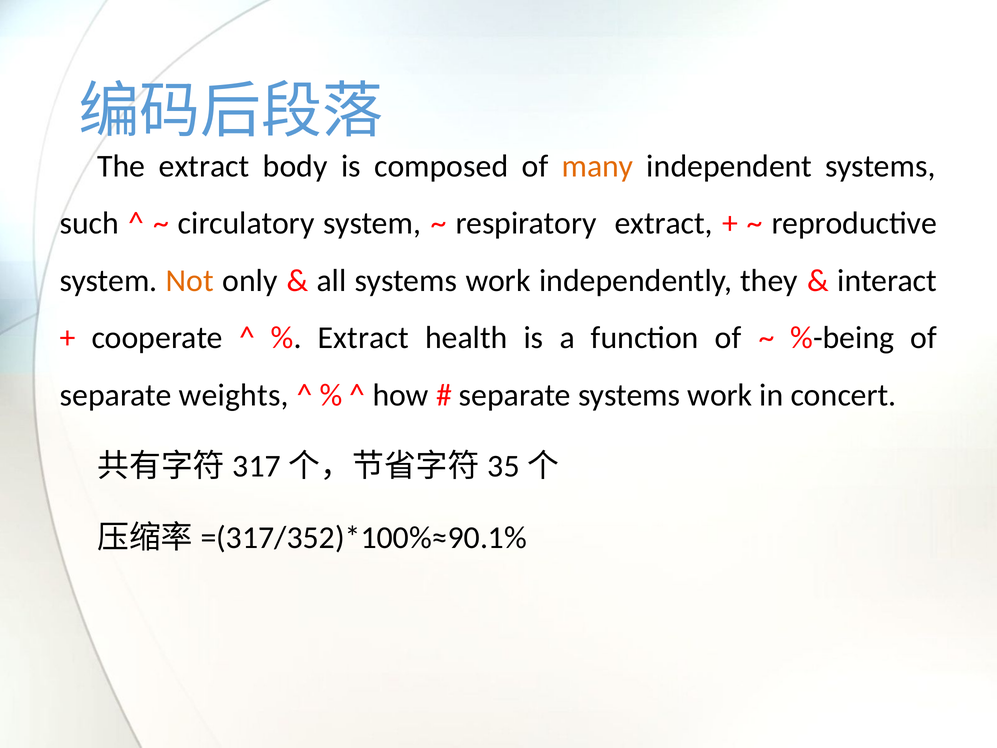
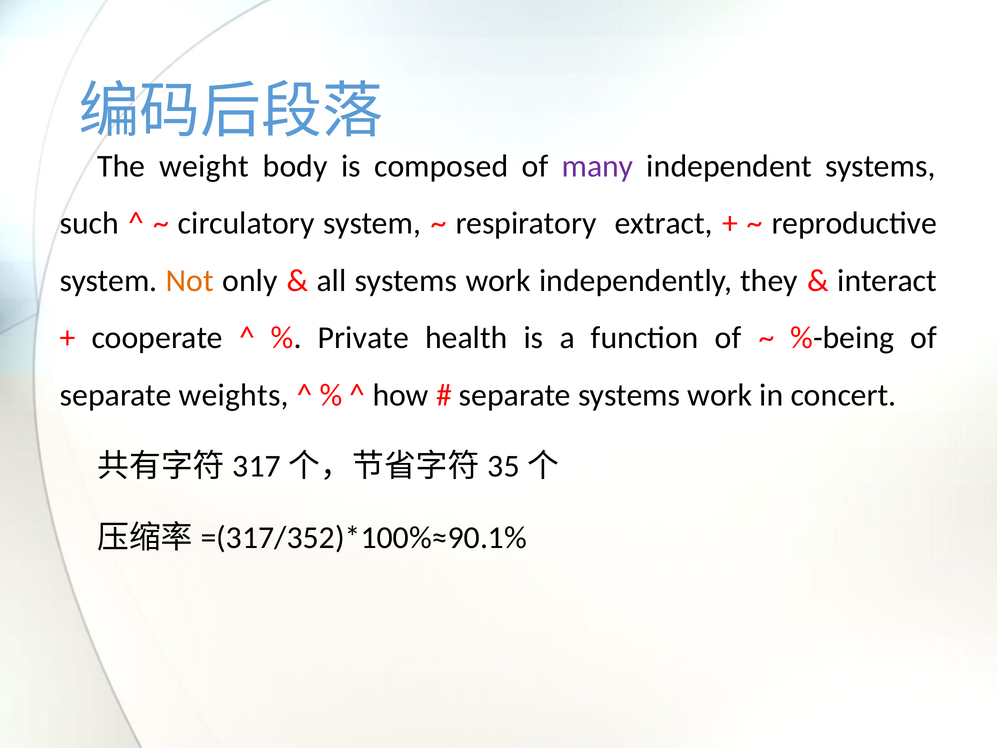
The extract: extract -> weight
many colour: orange -> purple
Extract at (363, 338): Extract -> Private
